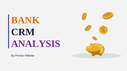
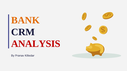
ANALYSIS colour: purple -> red
